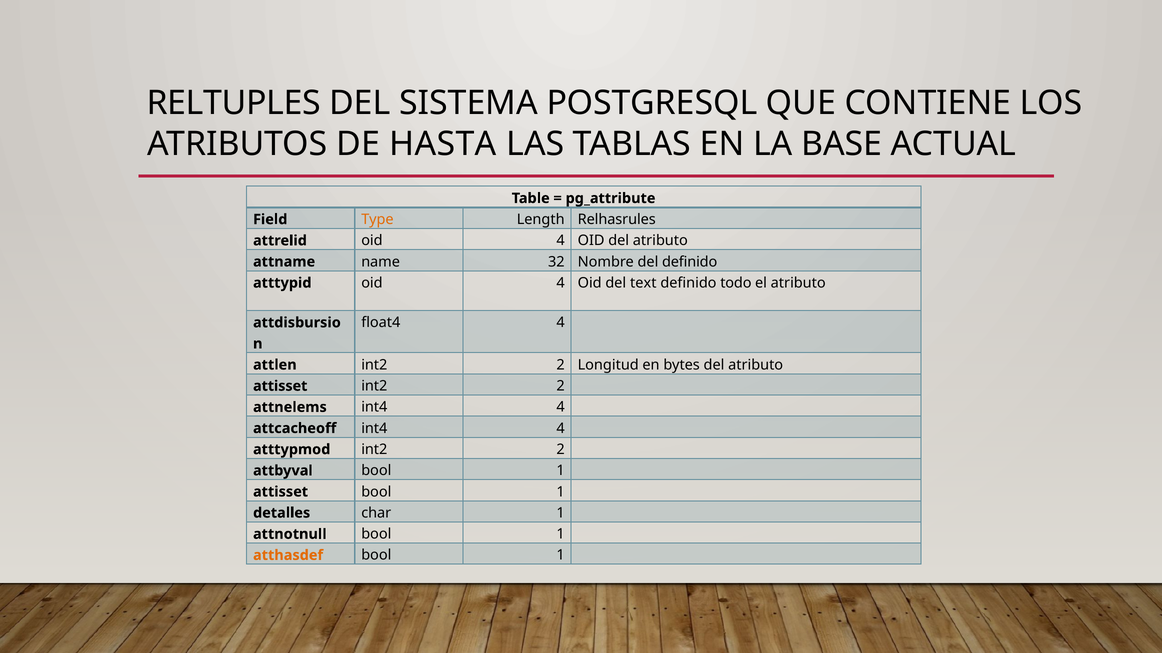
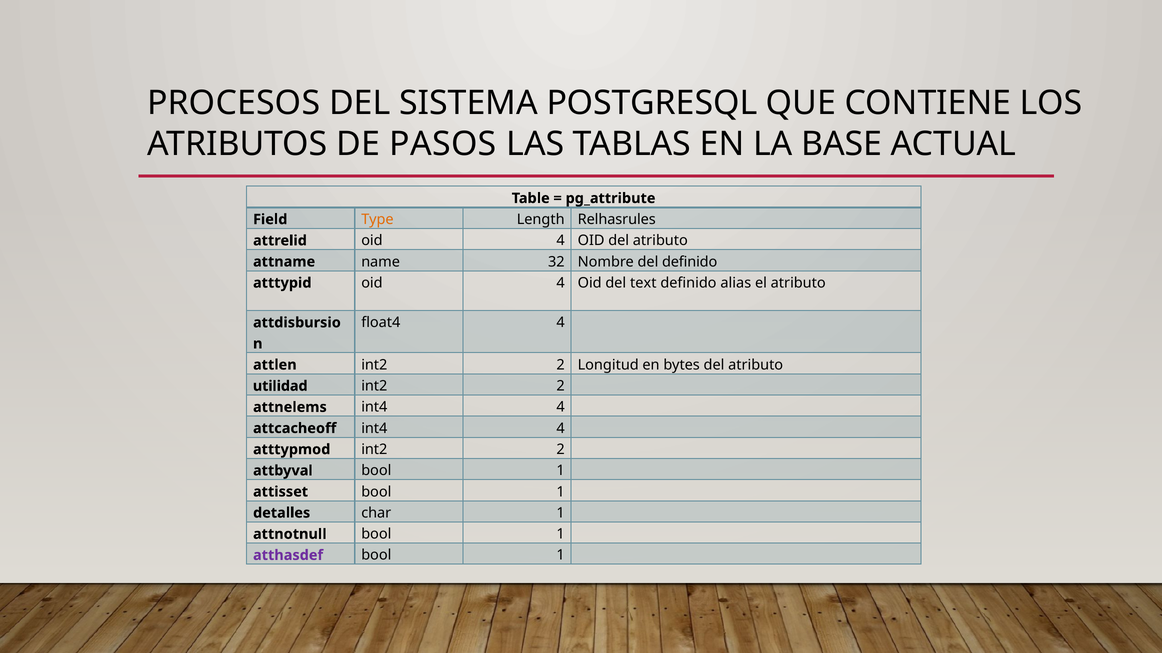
RELTUPLES: RELTUPLES -> PROCESOS
HASTA: HASTA -> PASOS
todo: todo -> alias
attisset at (280, 386): attisset -> utilidad
atthasdef colour: orange -> purple
